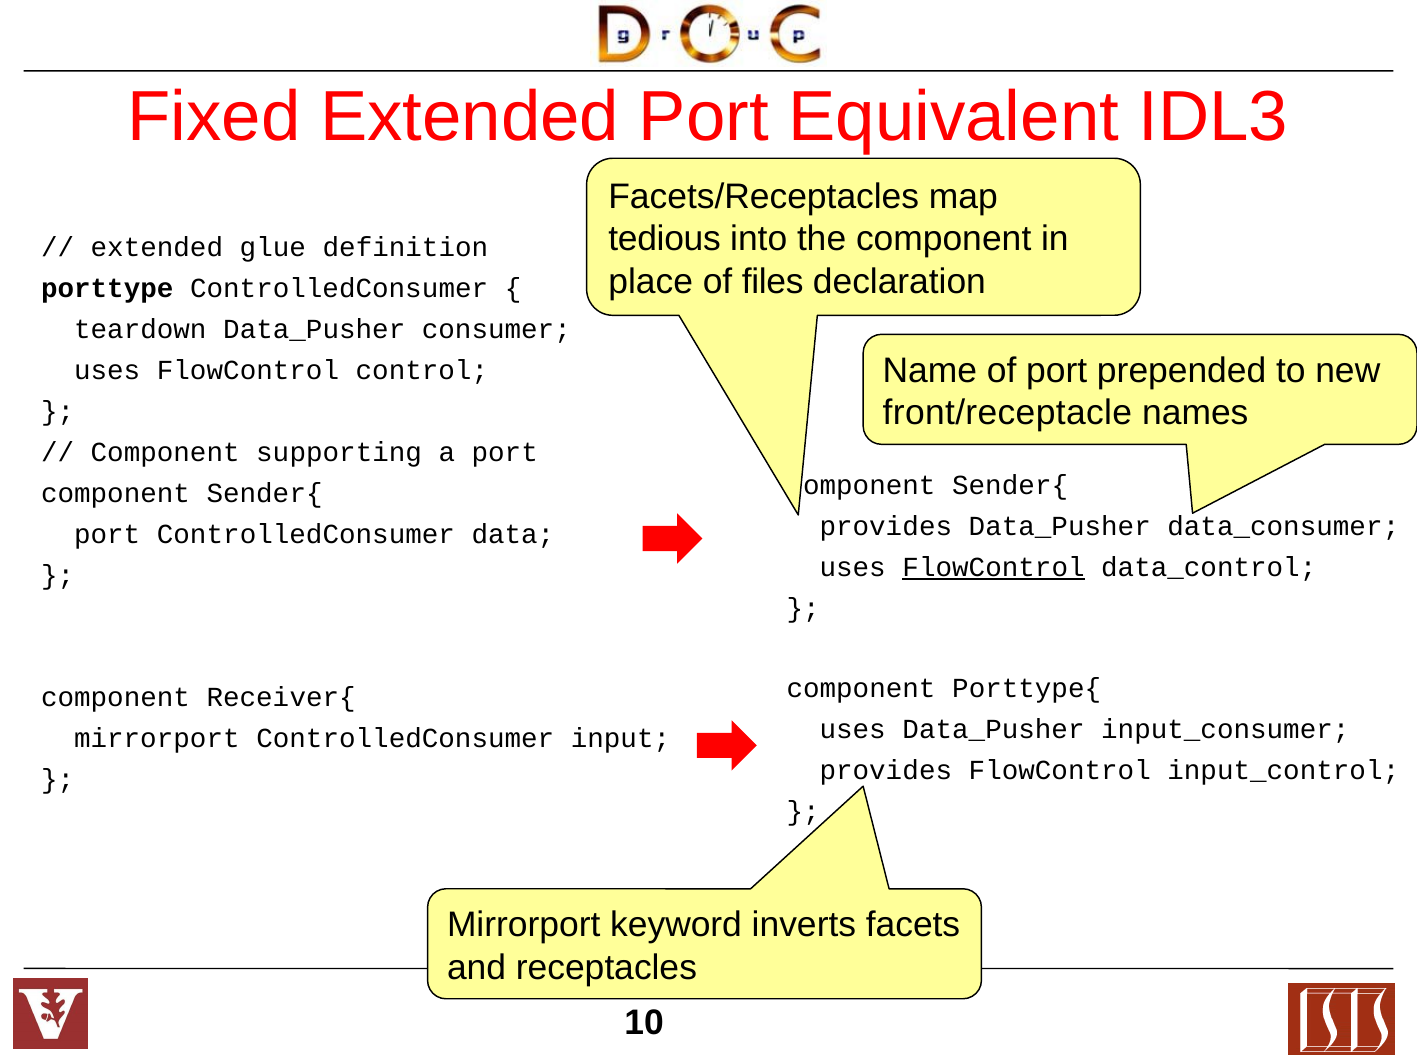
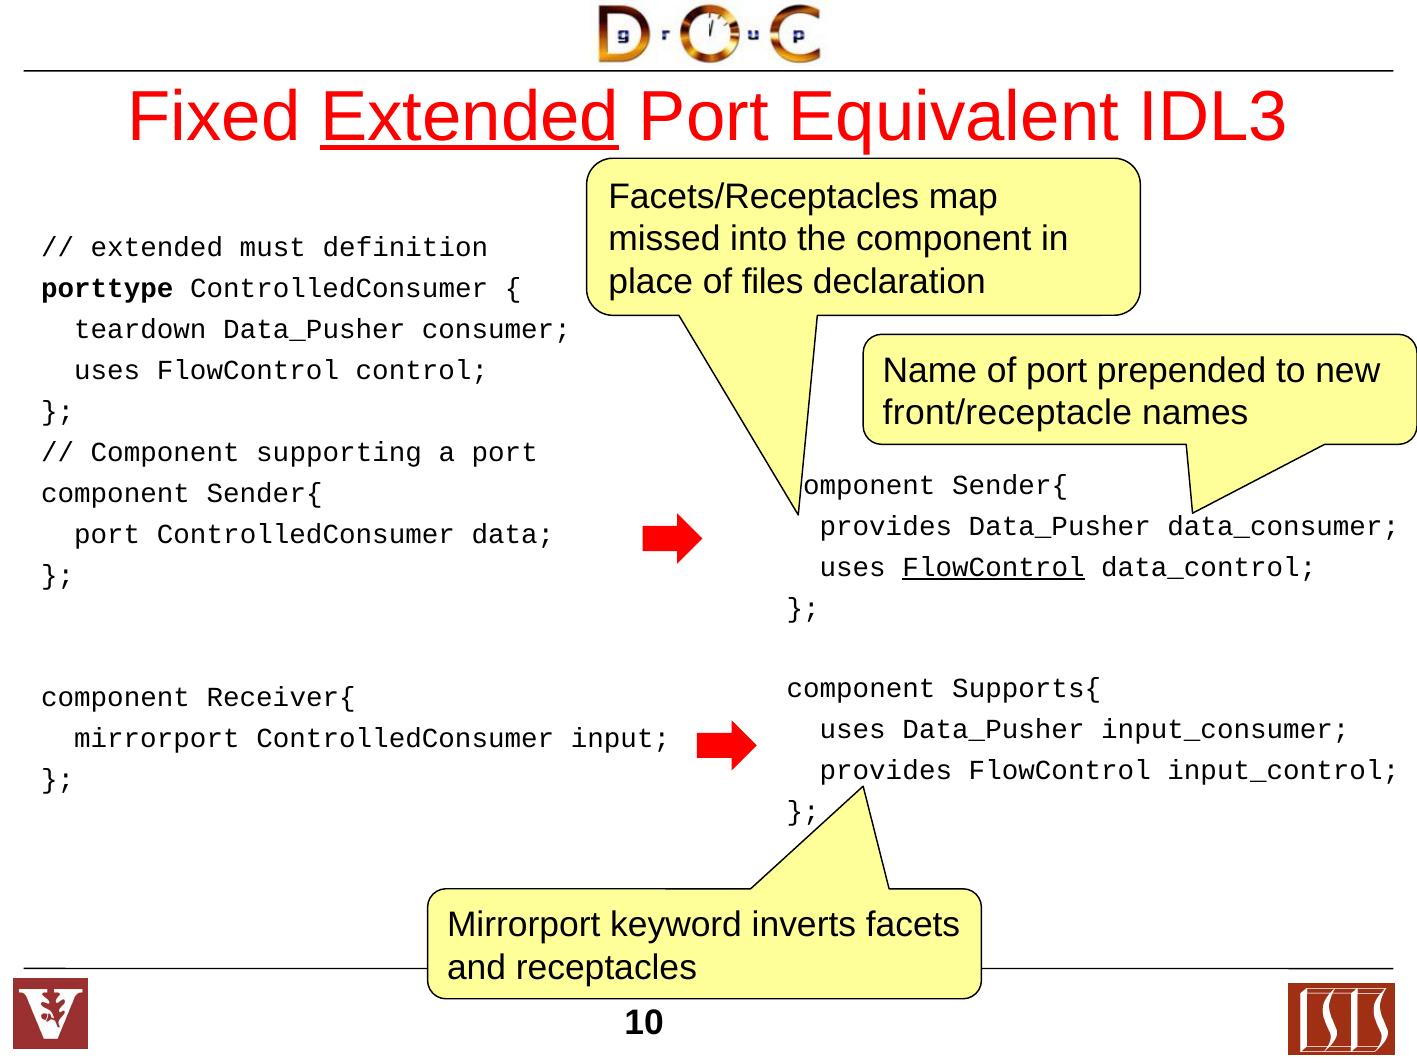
Extended at (470, 117) underline: none -> present
tedious: tedious -> missed
glue: glue -> must
Porttype{: Porttype{ -> Supports{
